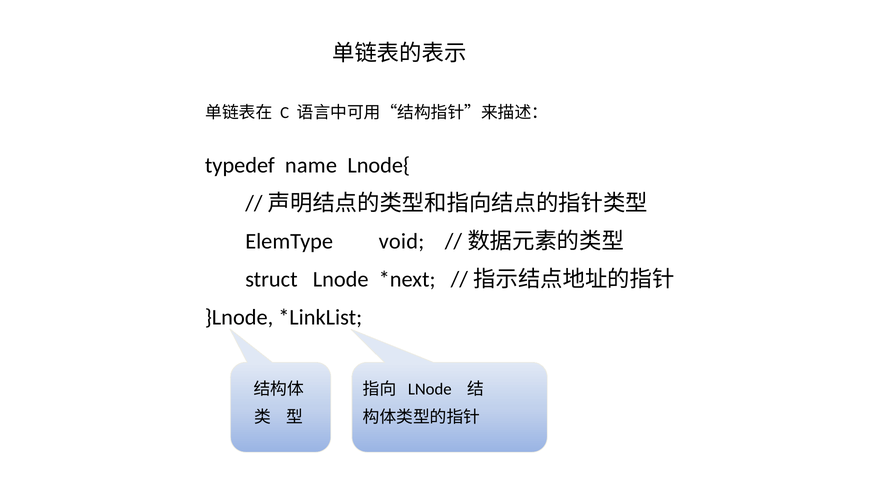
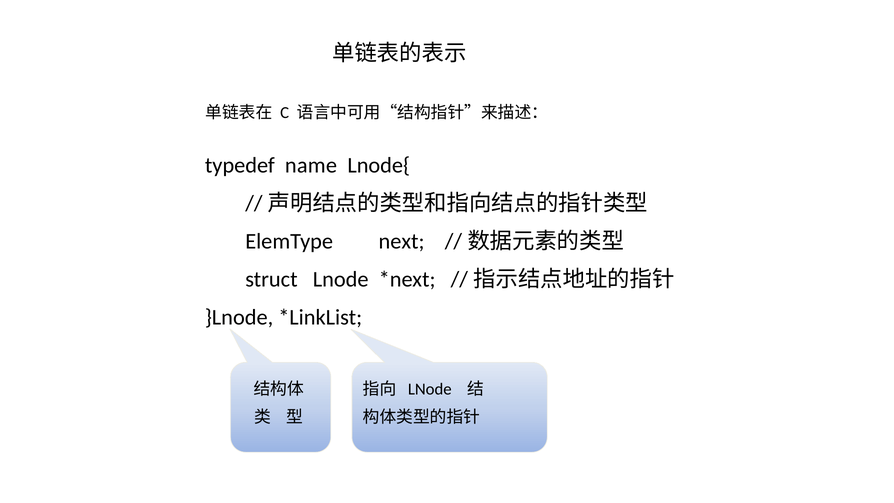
void: void -> next
